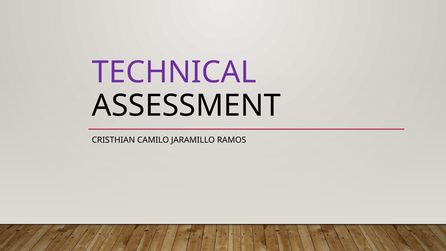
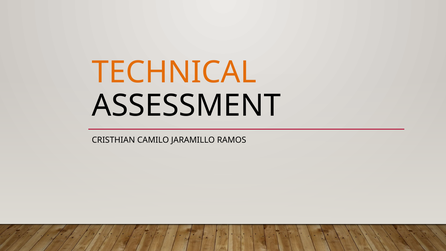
TECHNICAL colour: purple -> orange
